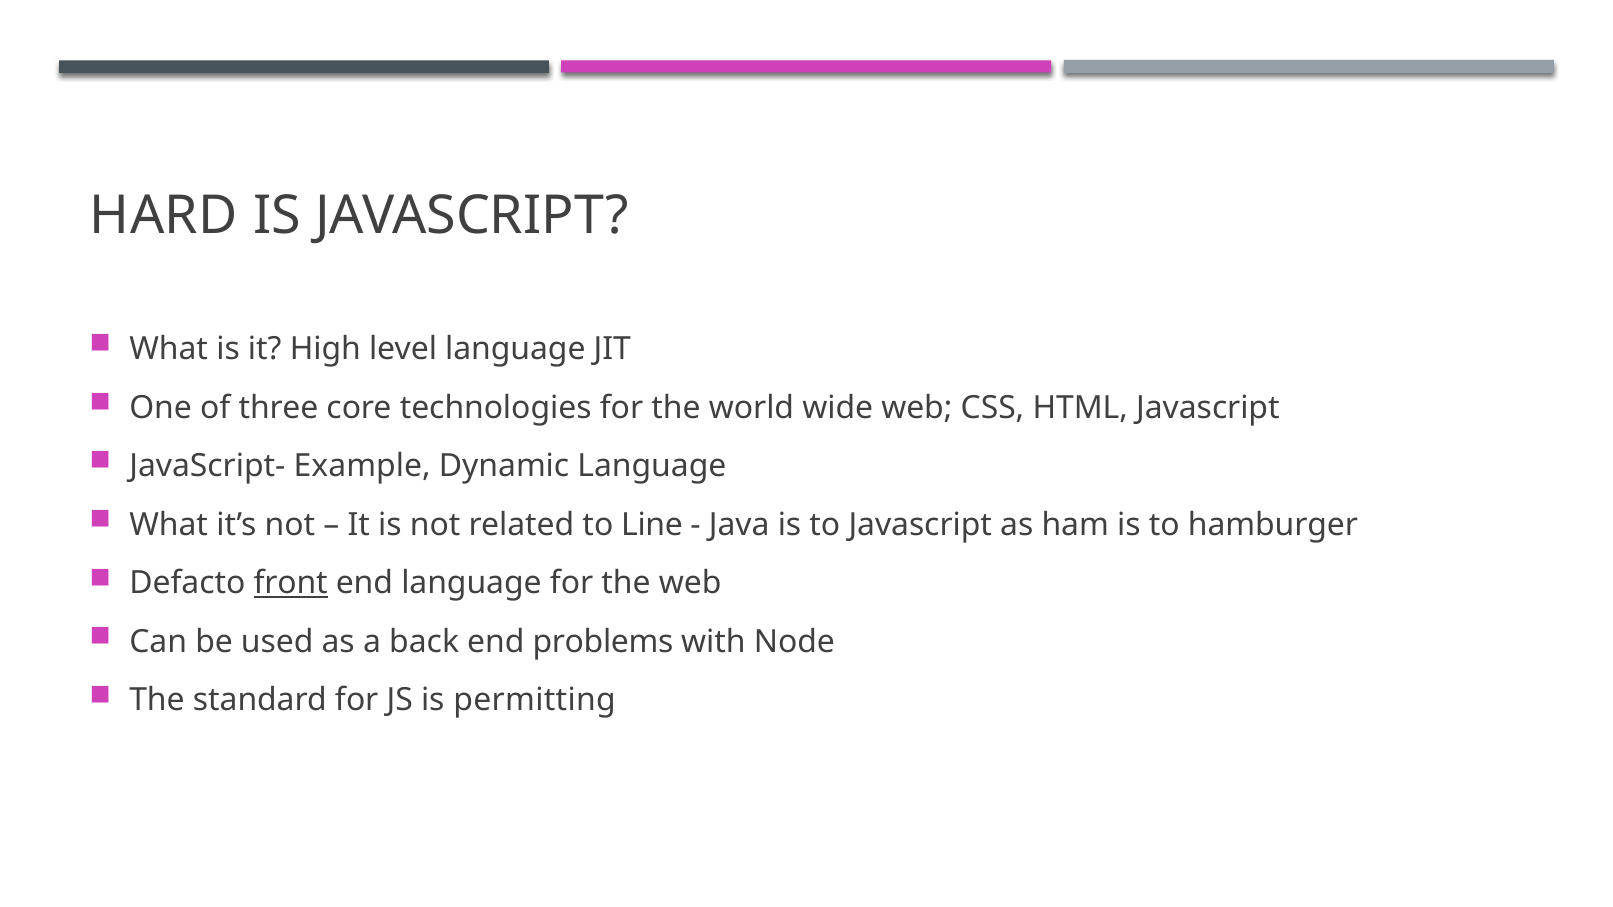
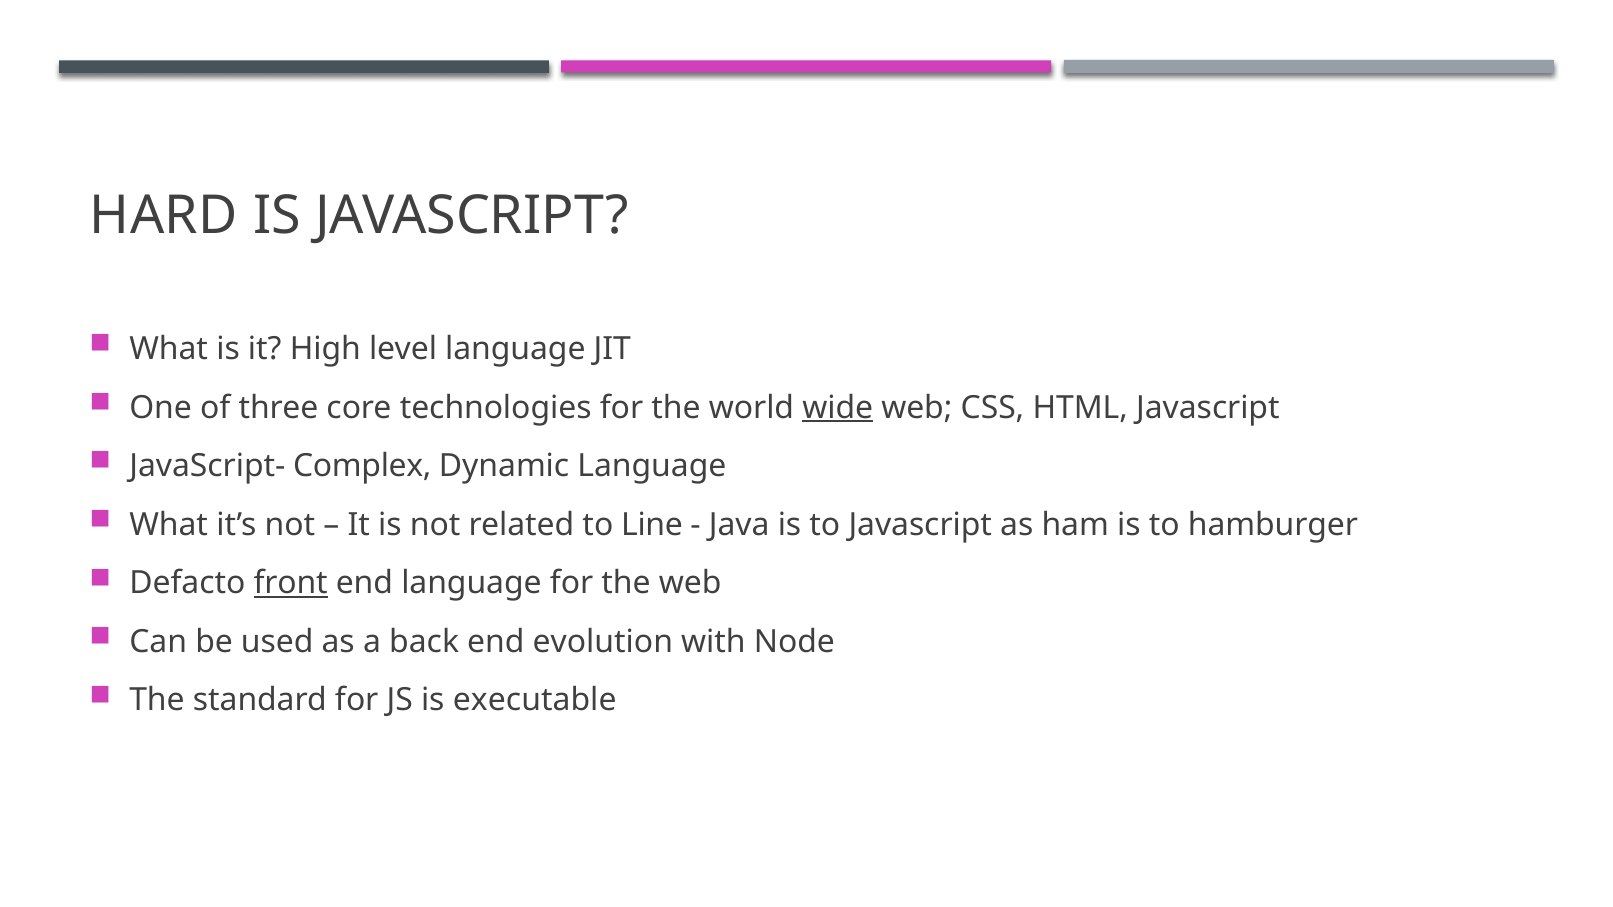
wide underline: none -> present
Example: Example -> Complex
problems: problems -> evolution
permitting: permitting -> executable
